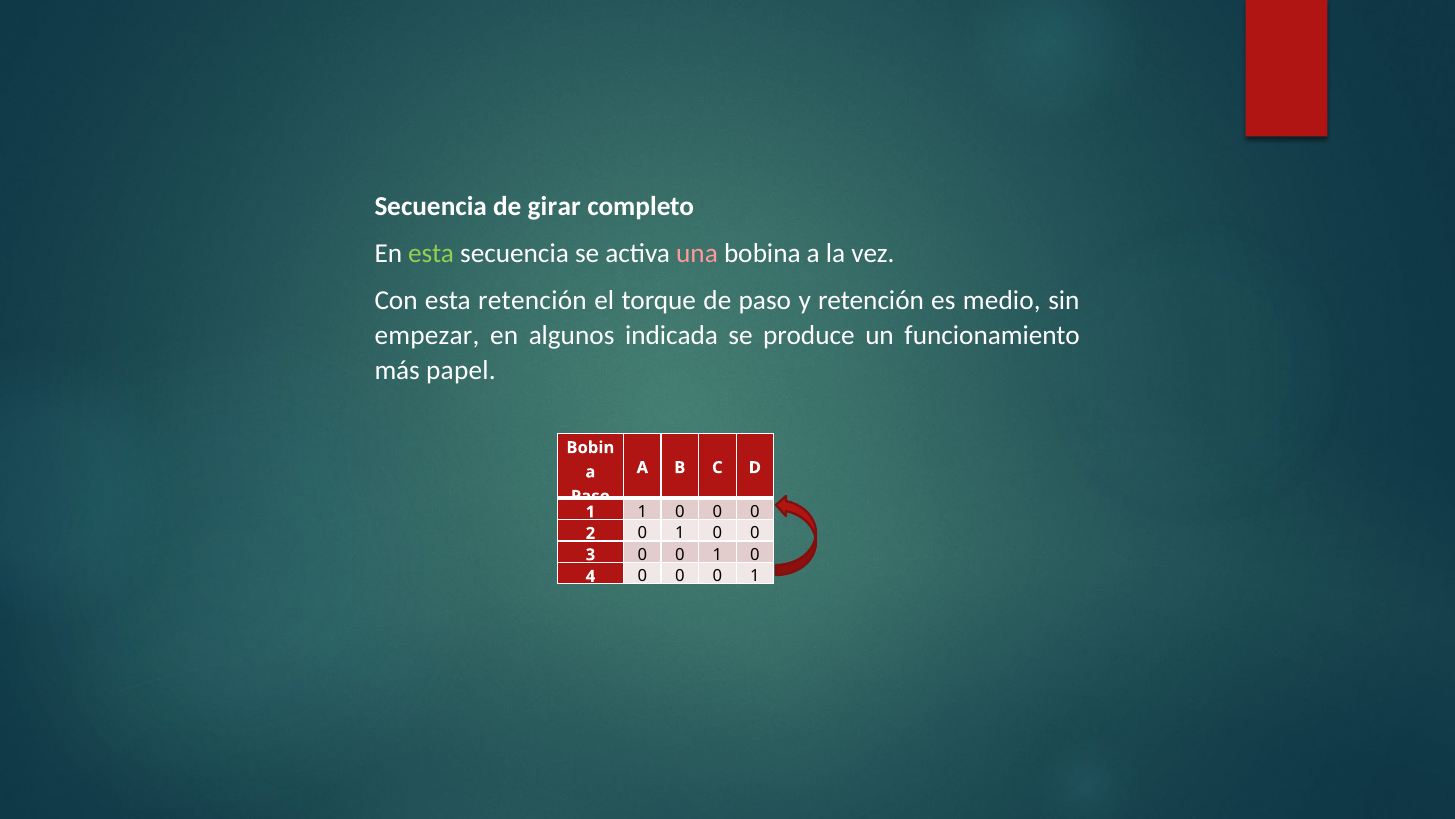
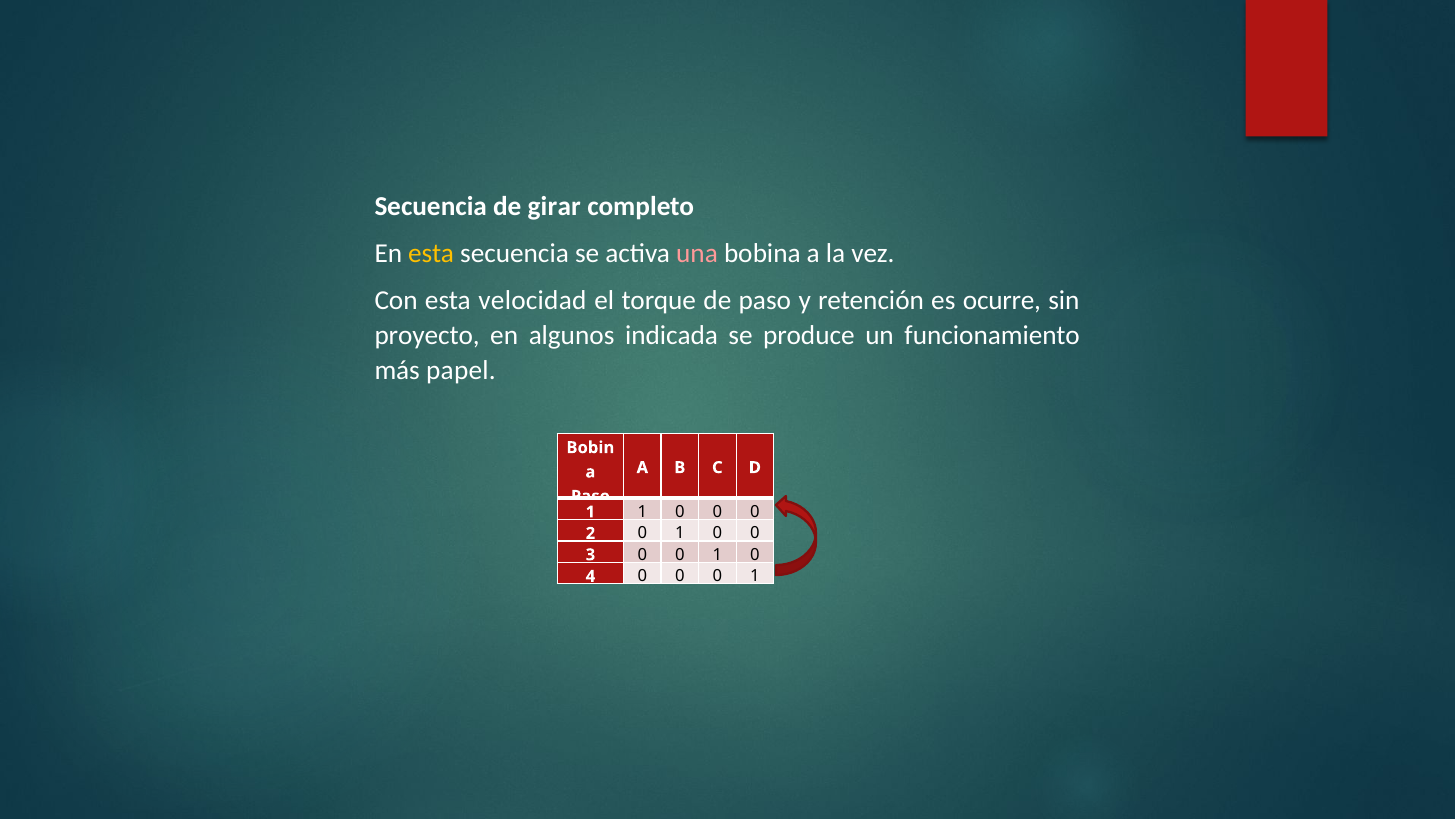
esta at (431, 253) colour: light green -> yellow
esta retención: retención -> velocidad
medio: medio -> ocurre
empezar: empezar -> proyecto
